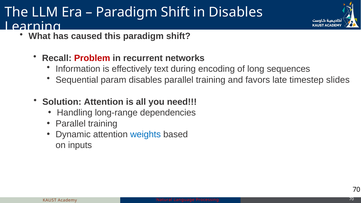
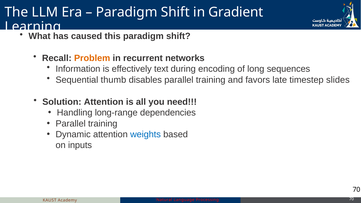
in Disables: Disables -> Gradient
Problem colour: red -> orange
param: param -> thumb
